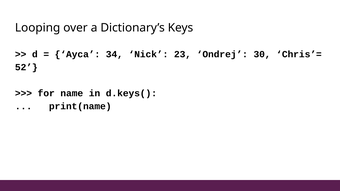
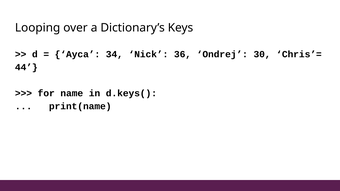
23: 23 -> 36
52: 52 -> 44
